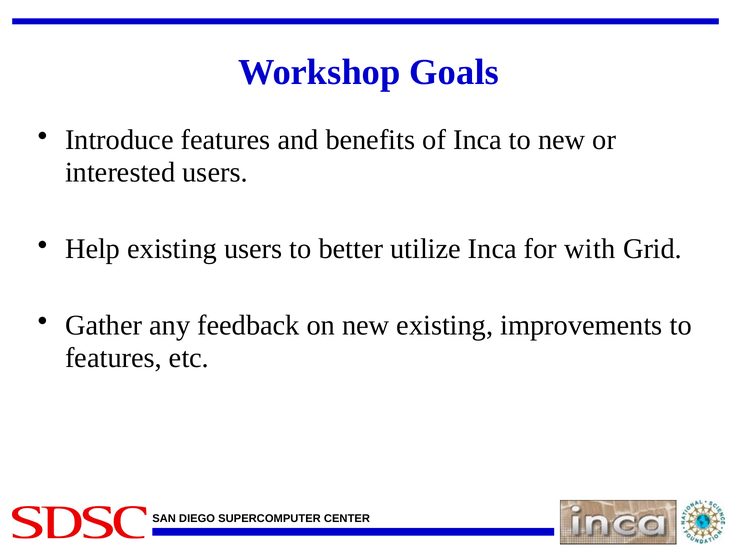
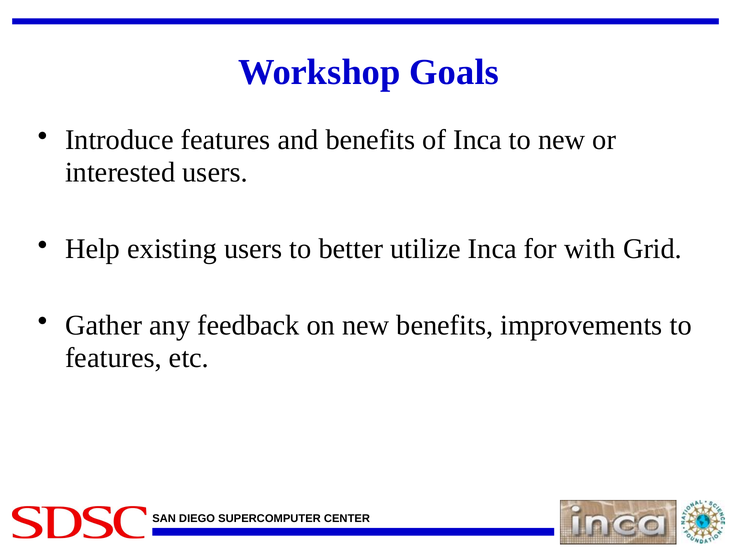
new existing: existing -> benefits
